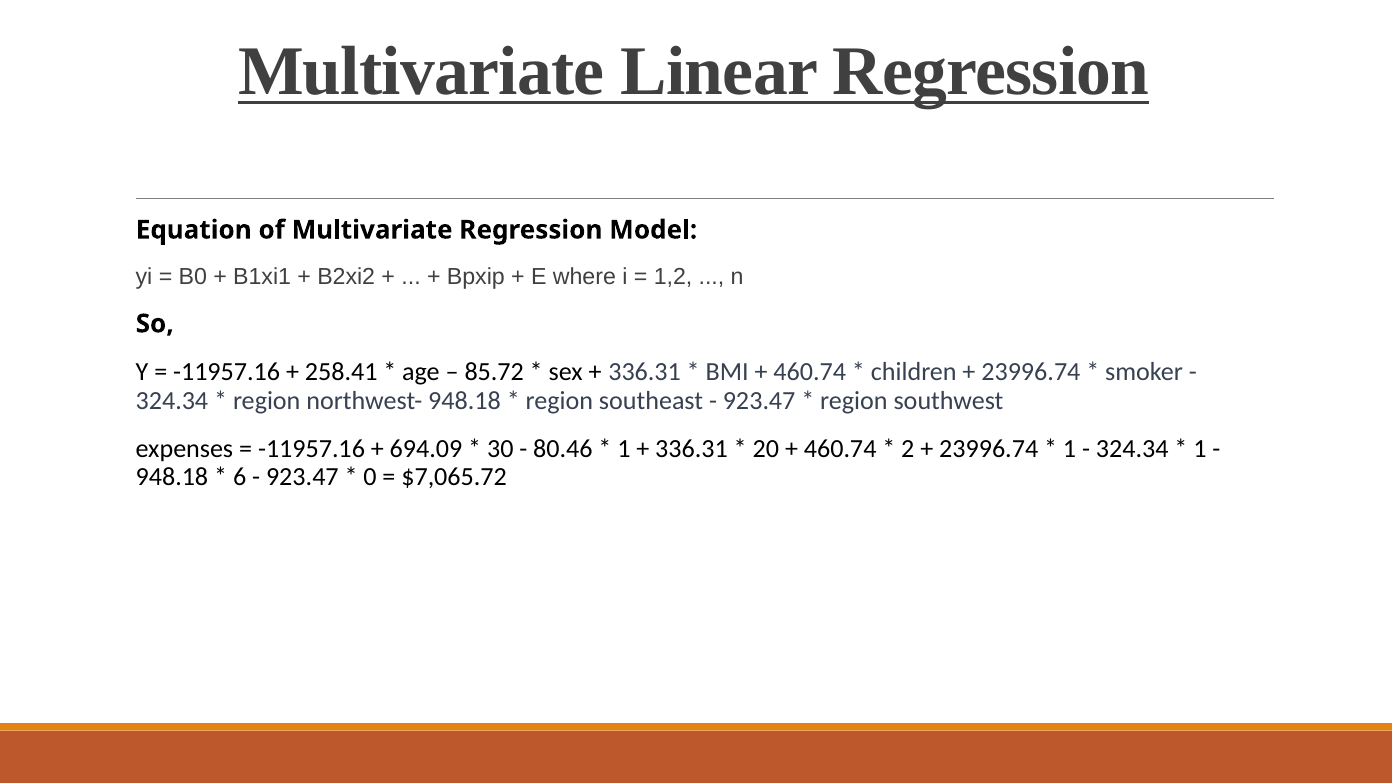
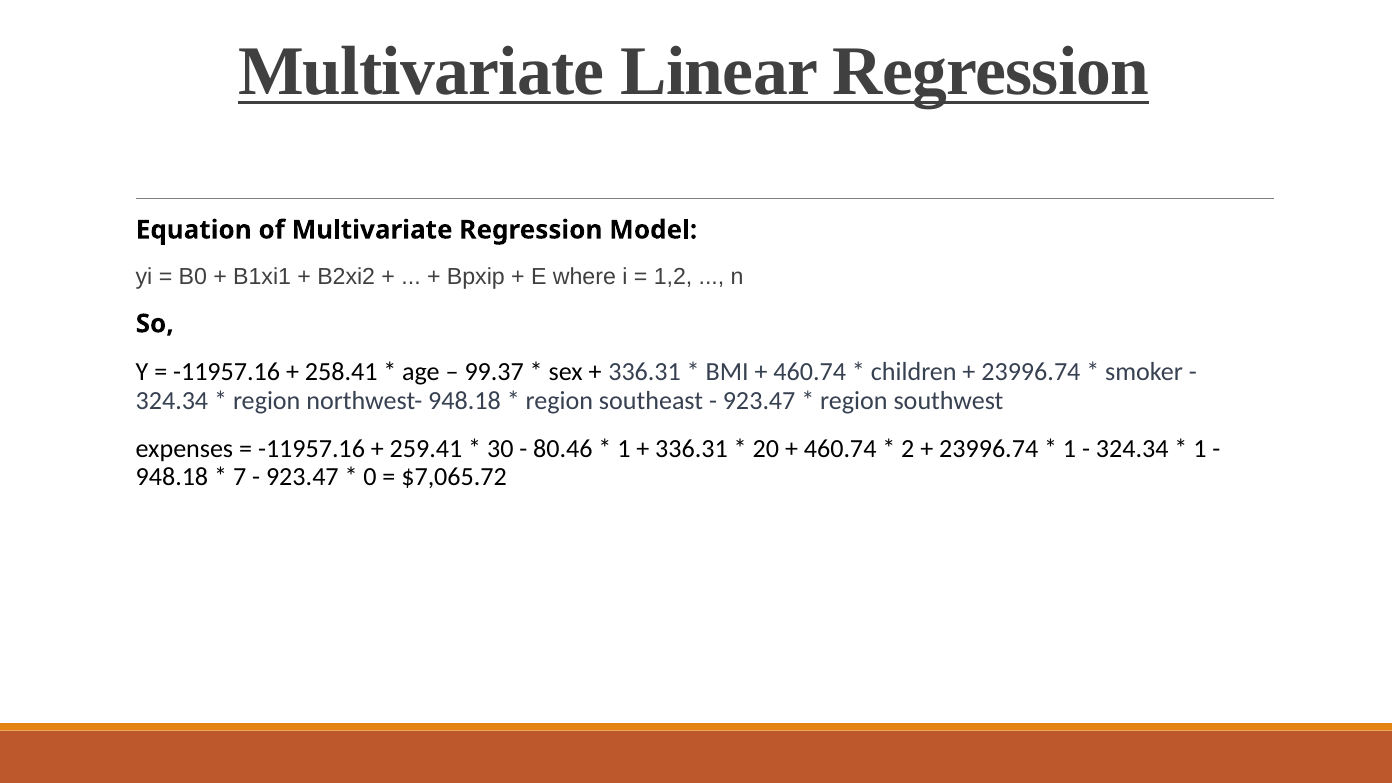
85.72: 85.72 -> 99.37
694.09: 694.09 -> 259.41
6: 6 -> 7
